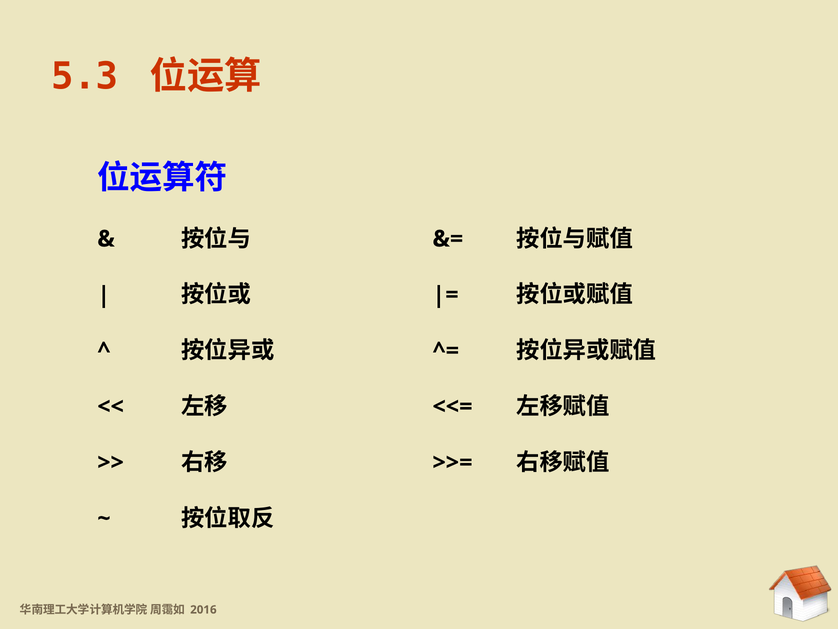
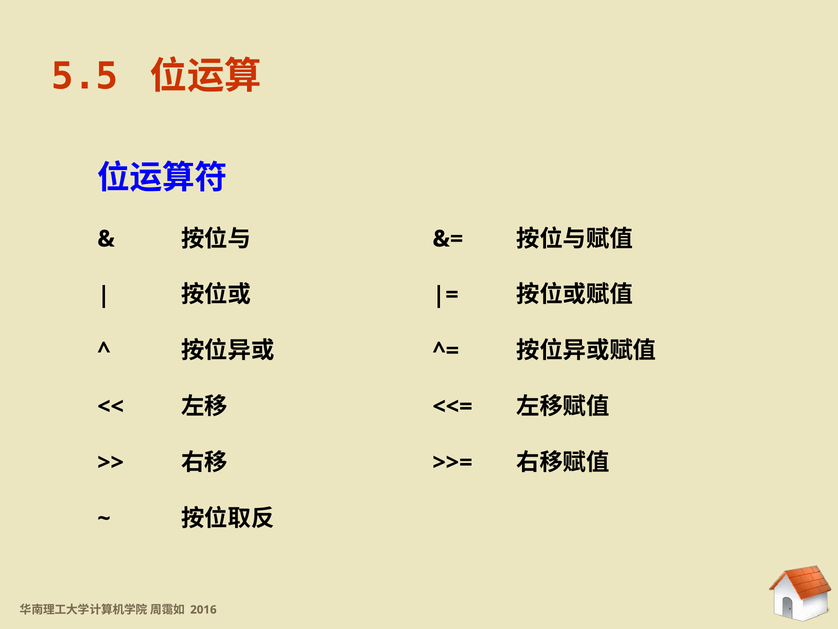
5.3: 5.3 -> 5.5
